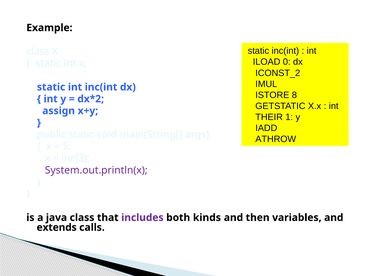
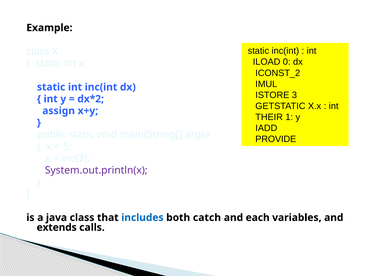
8: 8 -> 3
ATHROW: ATHROW -> PROVIDE
includes colour: purple -> blue
kinds: kinds -> catch
then: then -> each
